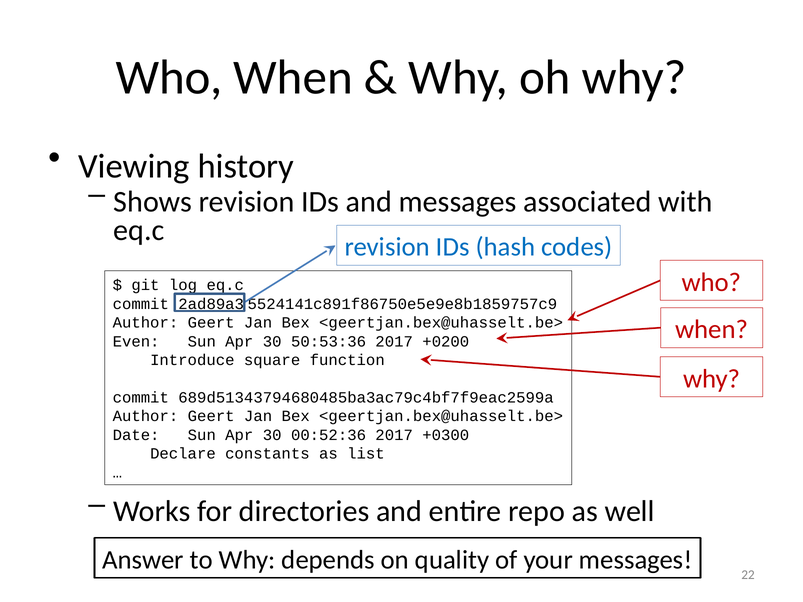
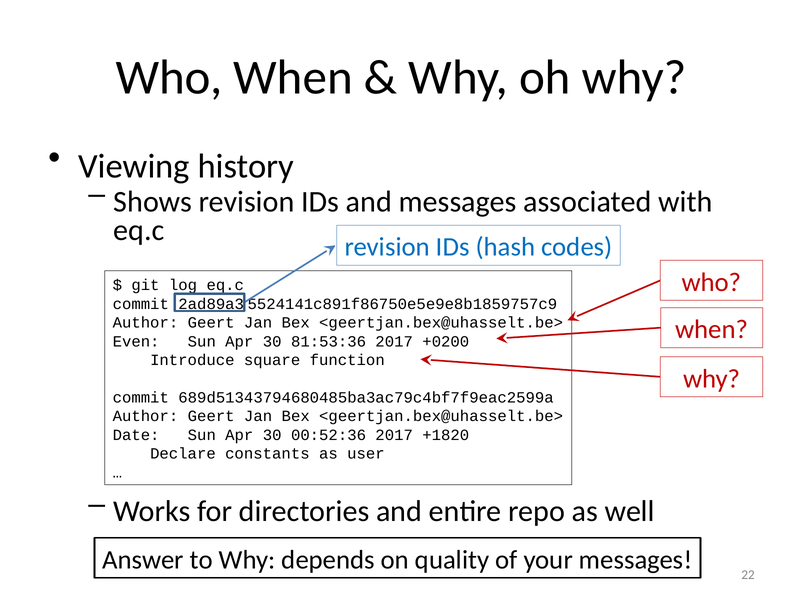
50:53:36: 50:53:36 -> 81:53:36
+0300: +0300 -> +1820
list: list -> user
